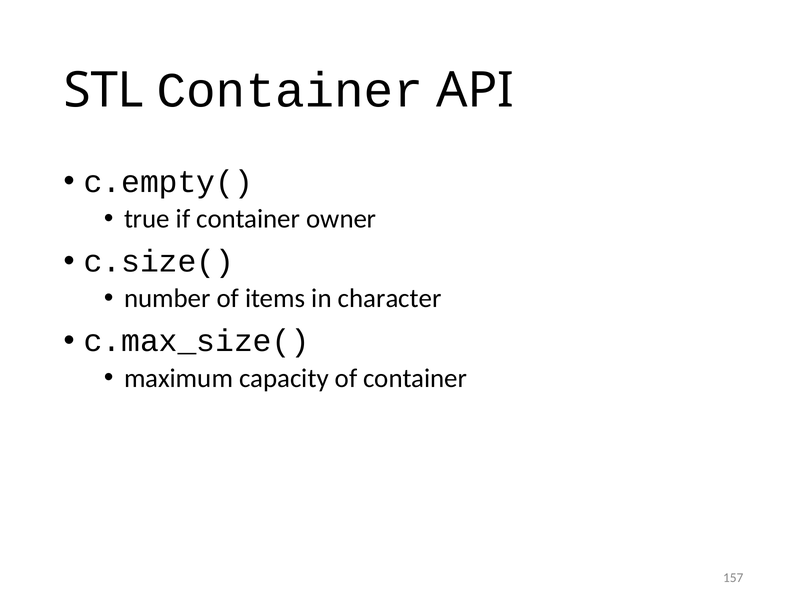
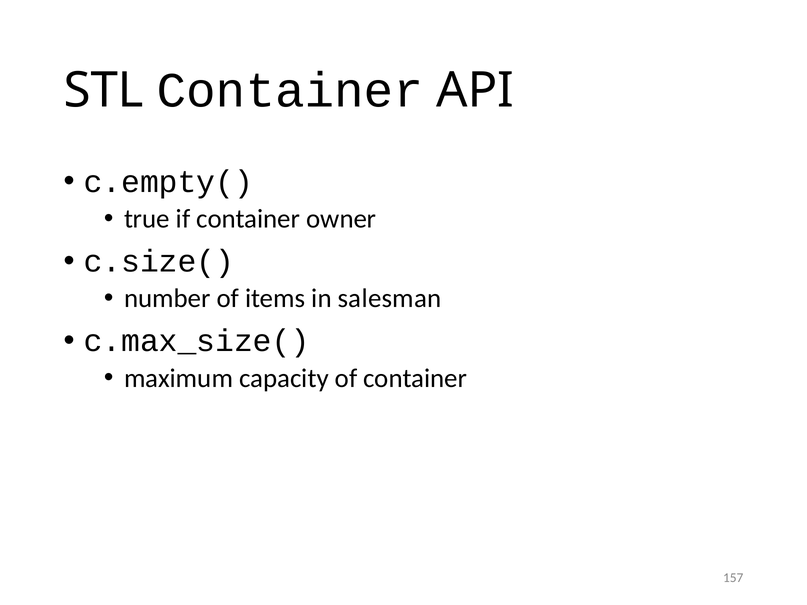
character: character -> salesman
